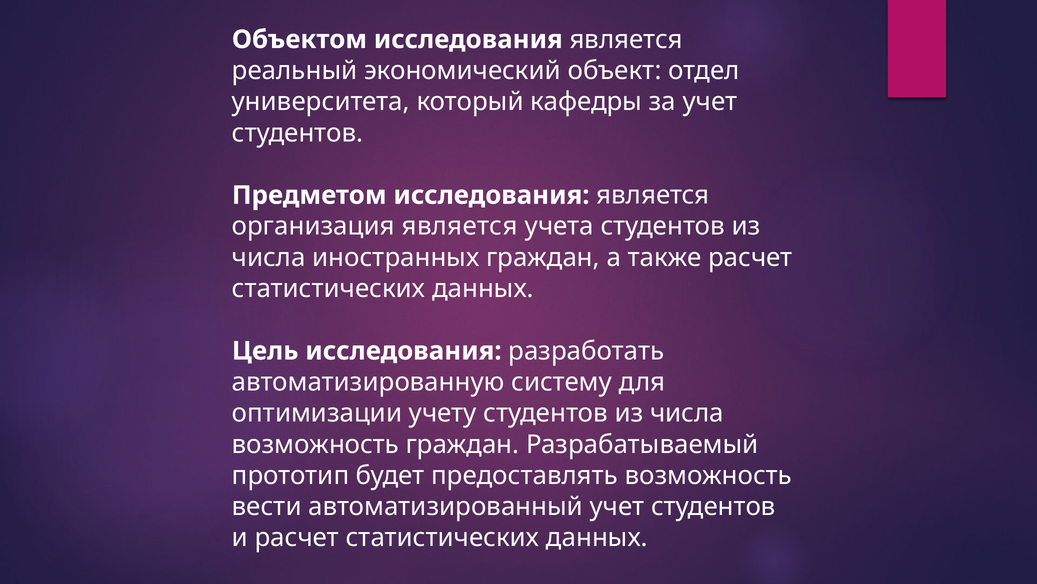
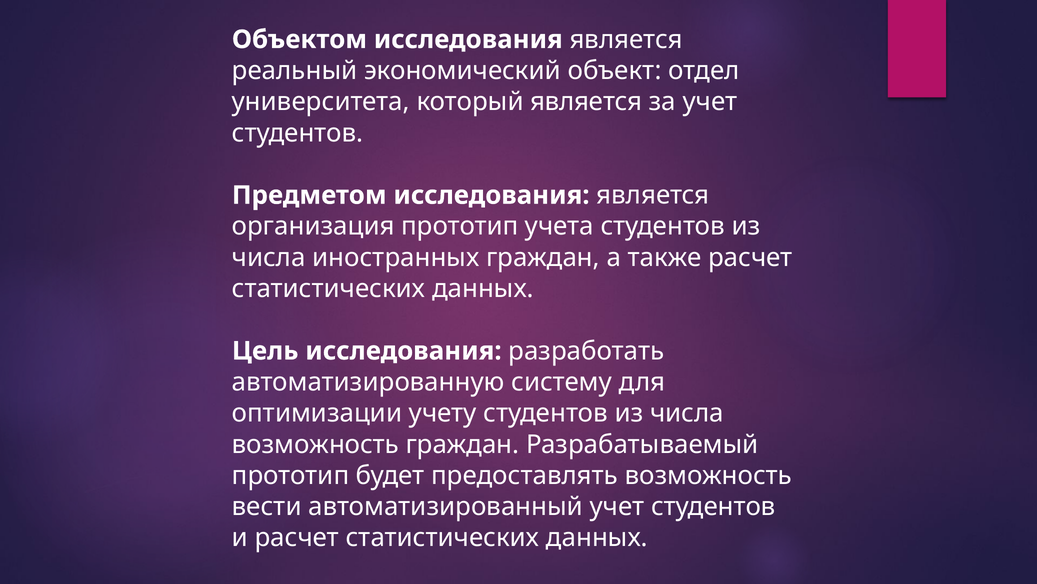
который кафедры: кафедры -> является
организация является: является -> прототип
